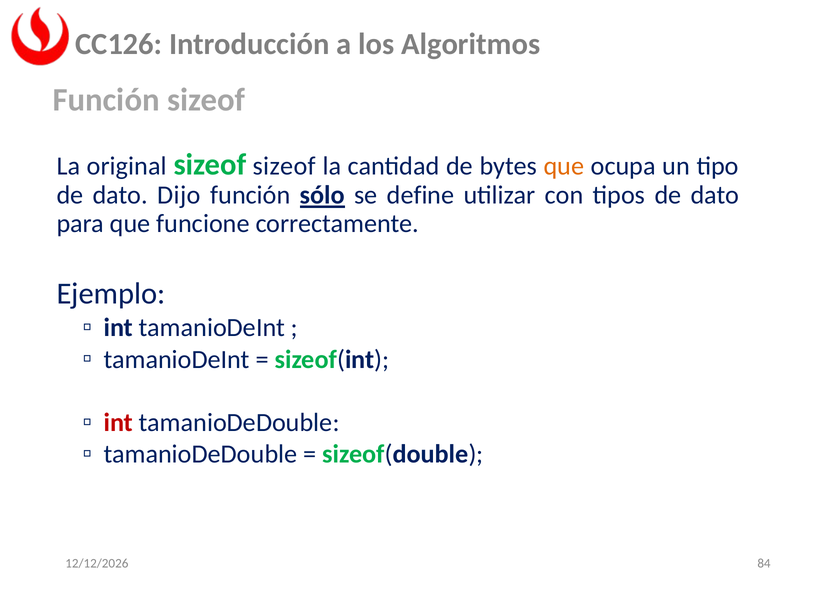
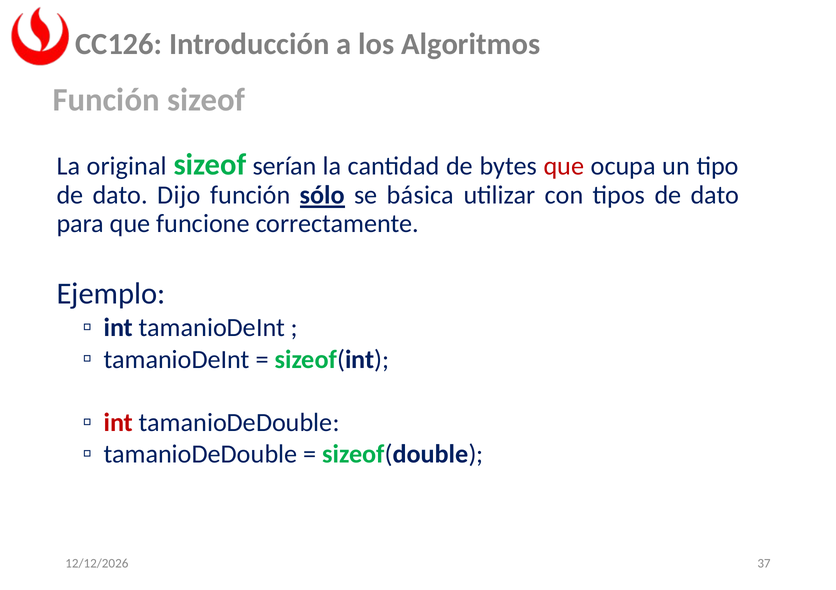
sizeof sizeof: sizeof -> serían
que at (564, 166) colour: orange -> red
define: define -> básica
84: 84 -> 37
